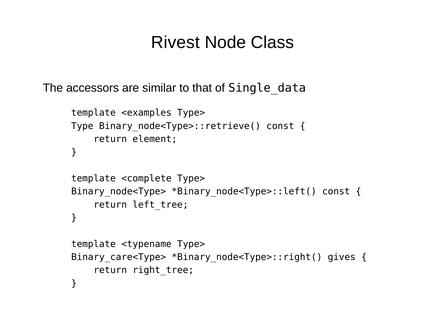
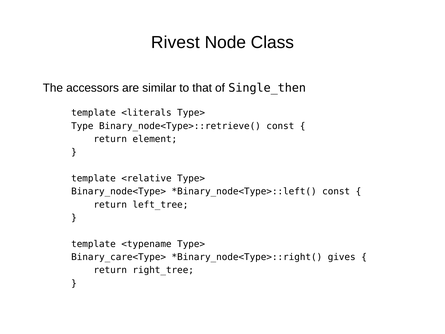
Single_data: Single_data -> Single_then
<examples: <examples -> <literals
<complete: <complete -> <relative
